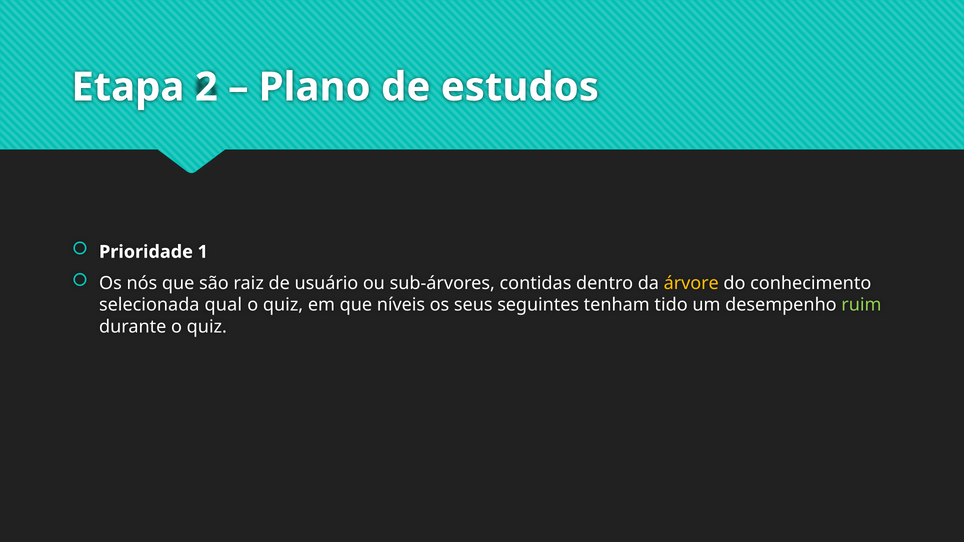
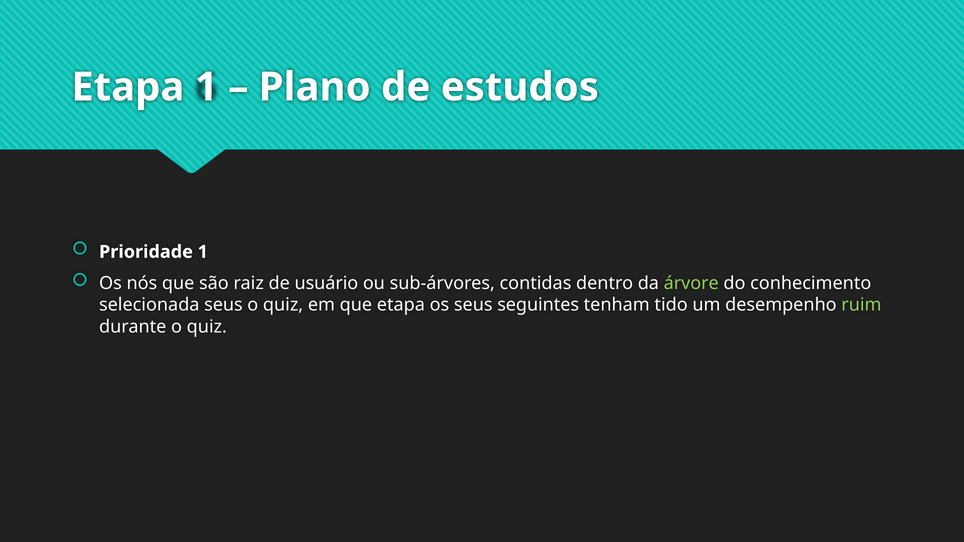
Etapa 2: 2 -> 1
árvore colour: yellow -> light green
selecionada qual: qual -> seus
que níveis: níveis -> etapa
